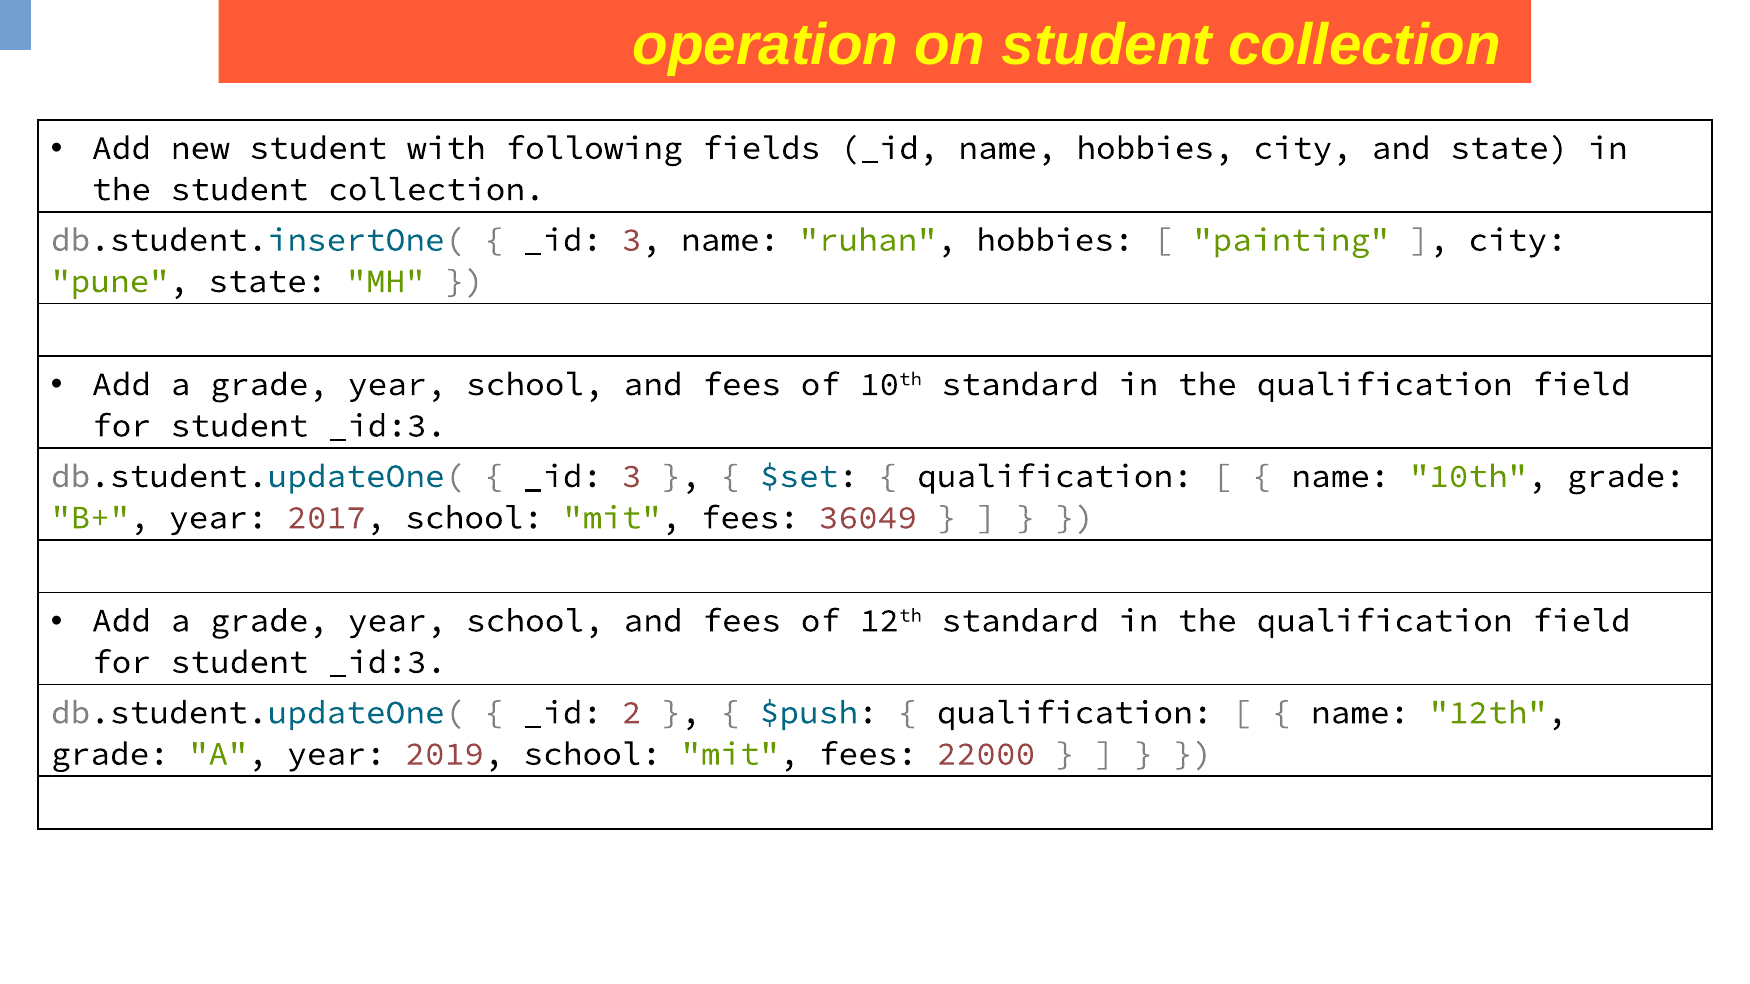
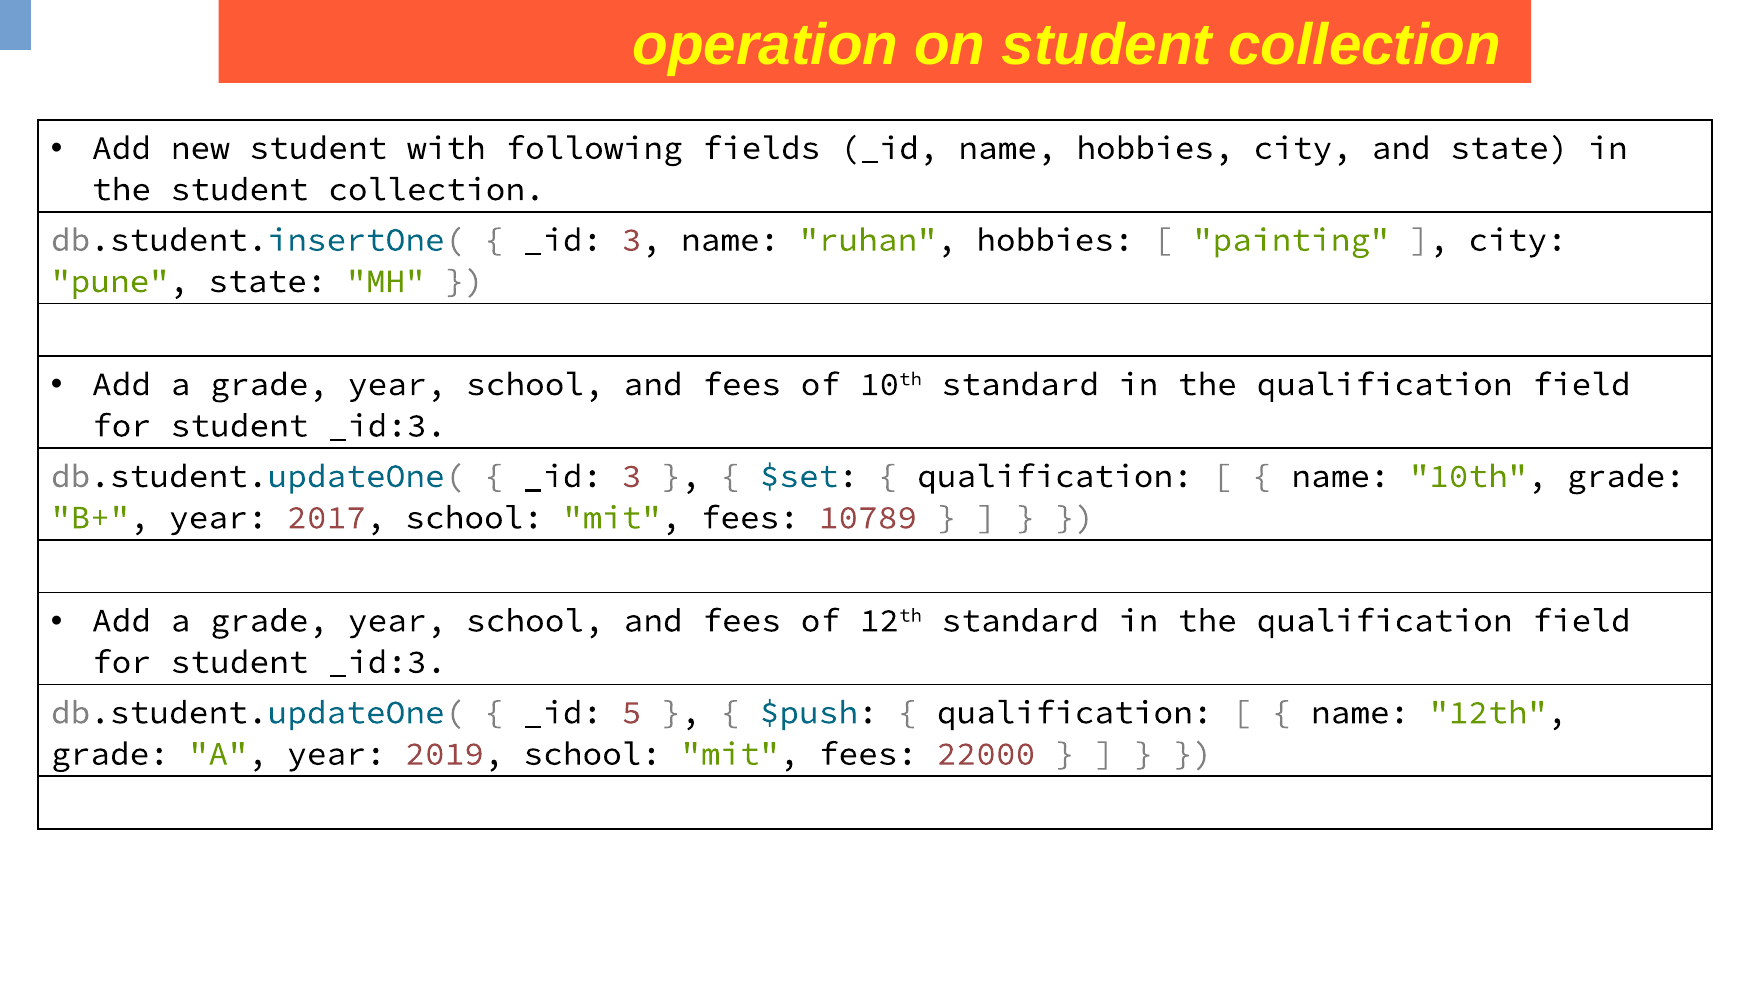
36049: 36049 -> 10789
2: 2 -> 5
